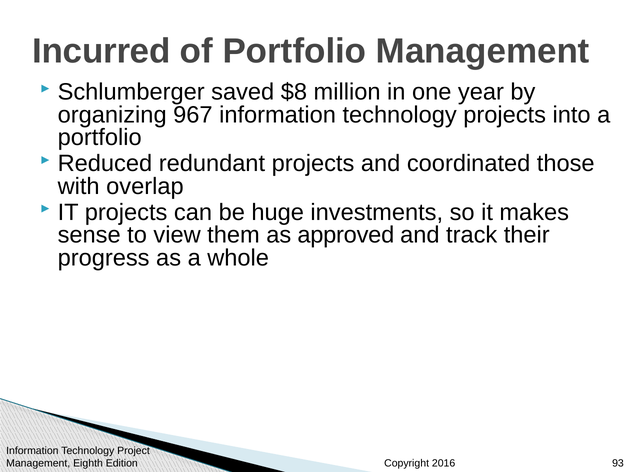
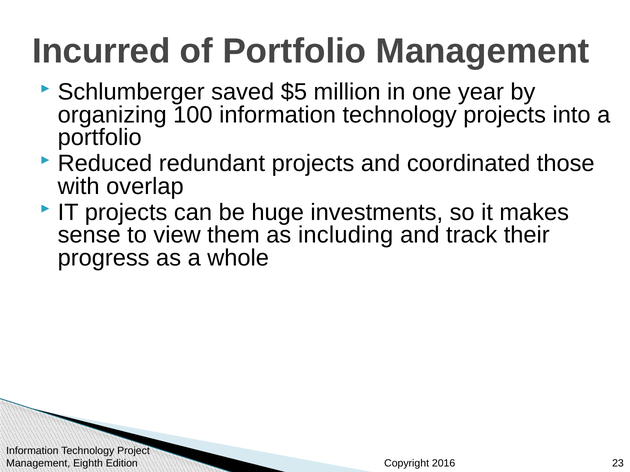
$8: $8 -> $5
967: 967 -> 100
approved: approved -> including
93: 93 -> 23
